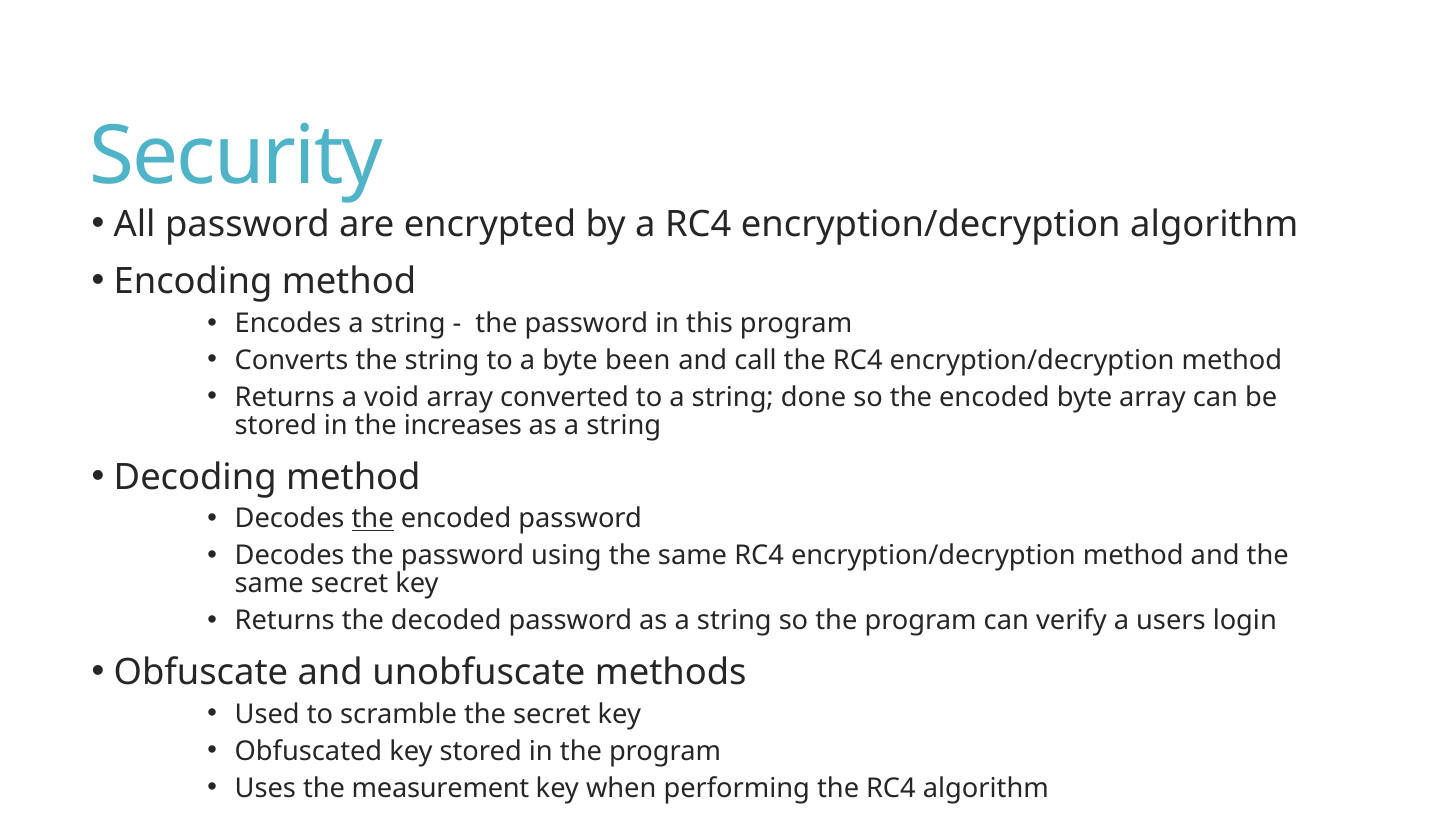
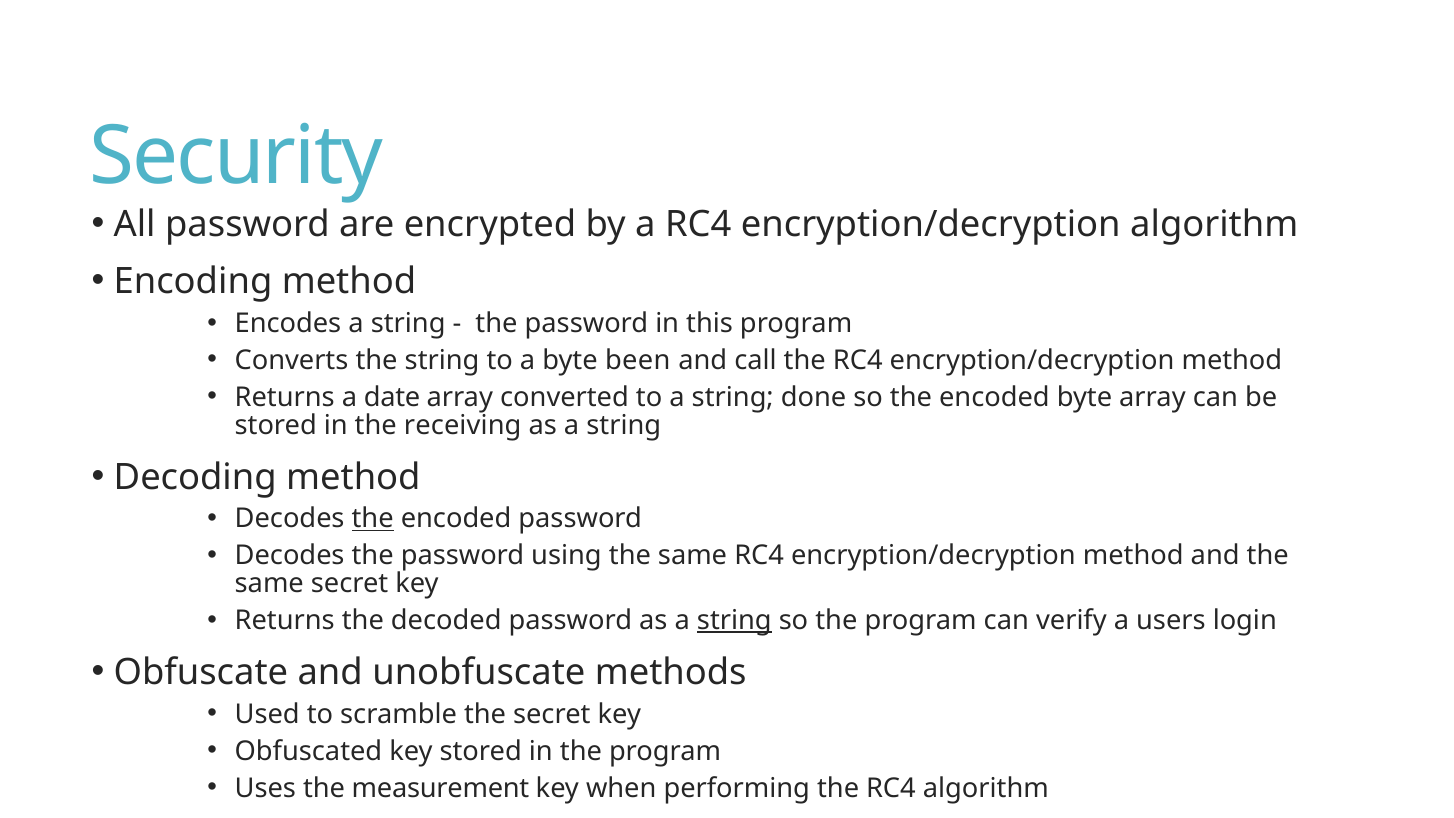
void: void -> date
increases: increases -> receiving
string at (734, 620) underline: none -> present
